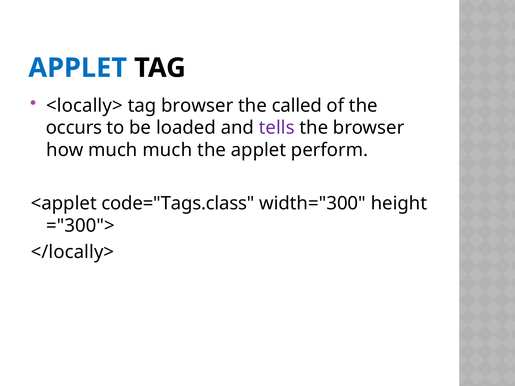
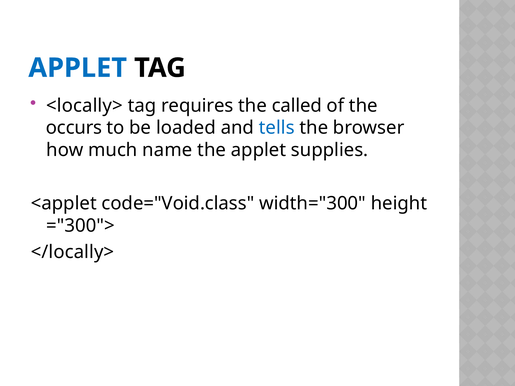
tag browser: browser -> requires
tells colour: purple -> blue
much much: much -> name
perform: perform -> supplies
code="Tags.class: code="Tags.class -> code="Void.class
